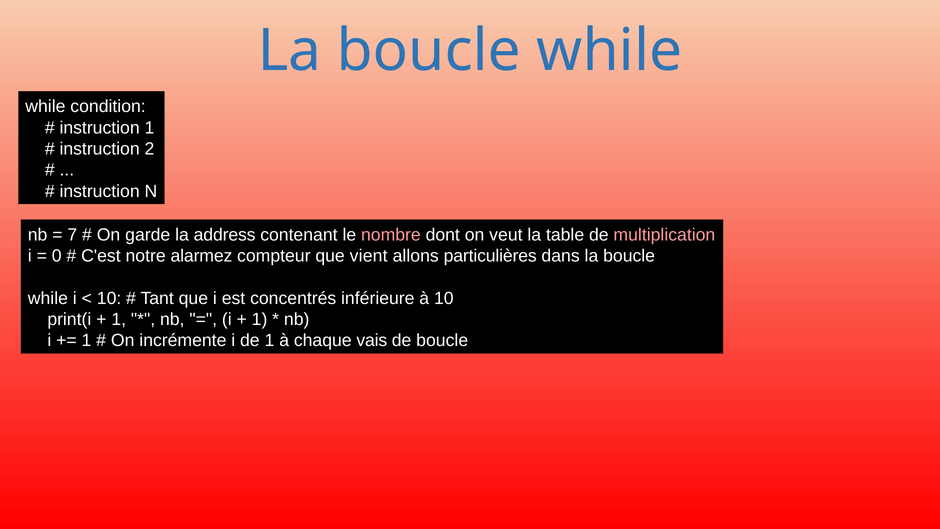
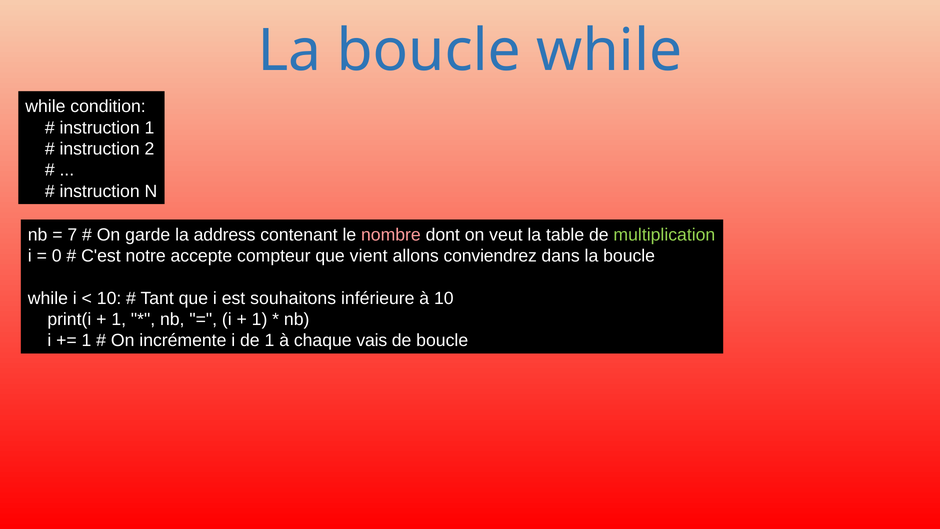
multiplication colour: pink -> light green
alarmez: alarmez -> accepte
particulières: particulières -> conviendrez
concentrés: concentrés -> souhaitons
